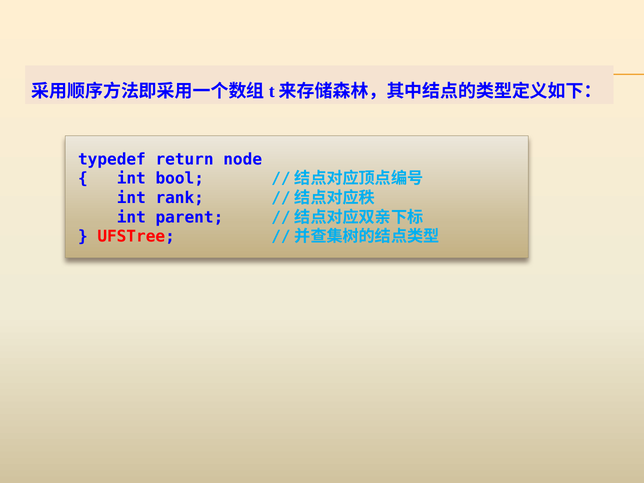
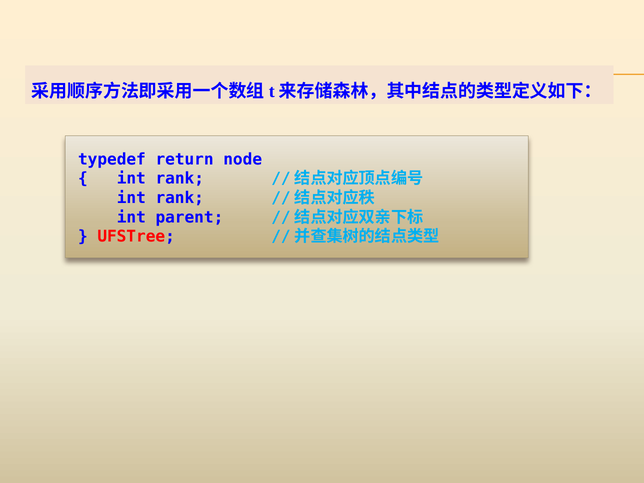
bool at (180, 179): bool -> rank
